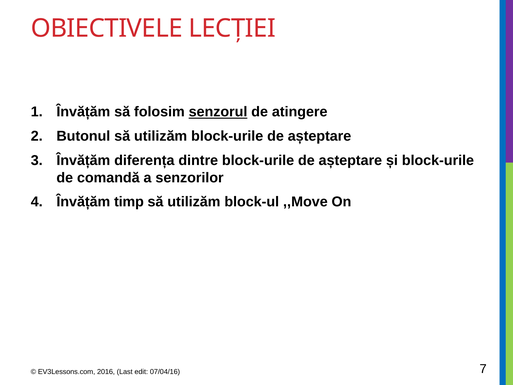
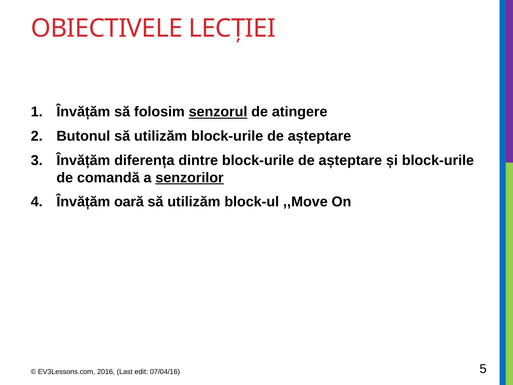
senzorilor underline: none -> present
timp: timp -> oară
7: 7 -> 5
